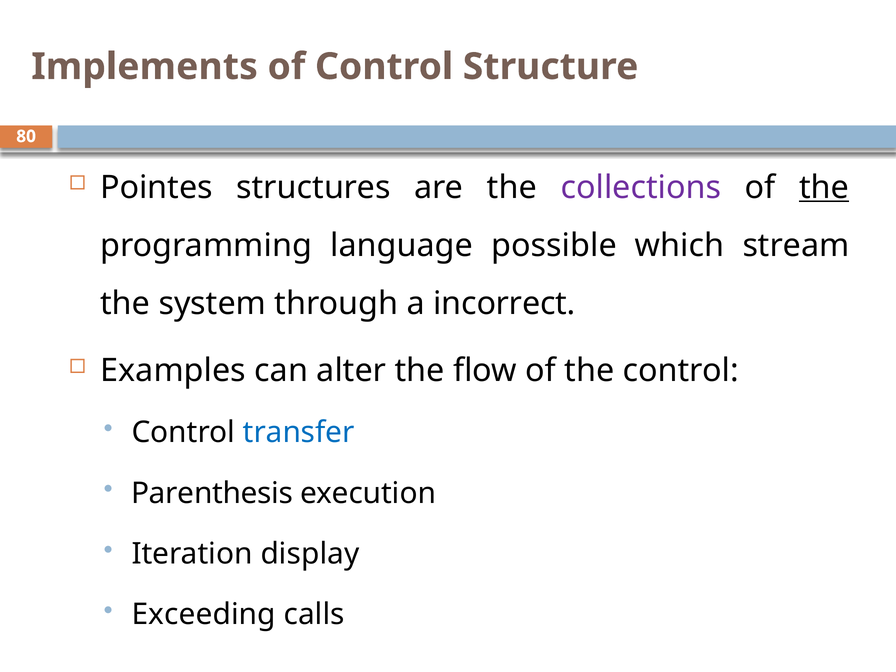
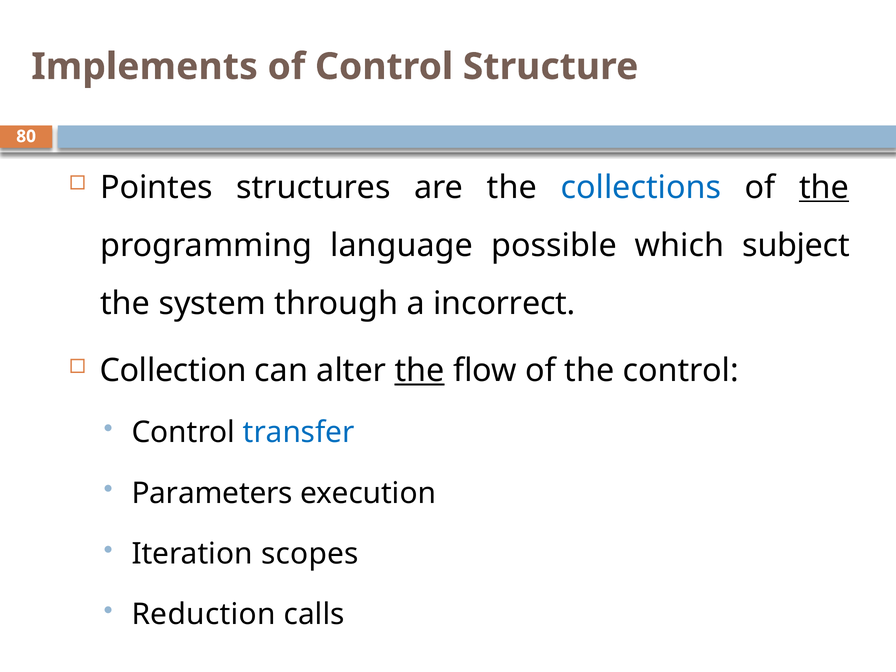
collections colour: purple -> blue
stream: stream -> subject
Examples: Examples -> Collection
the at (420, 371) underline: none -> present
Parenthesis: Parenthesis -> Parameters
display: display -> scopes
Exceeding: Exceeding -> Reduction
